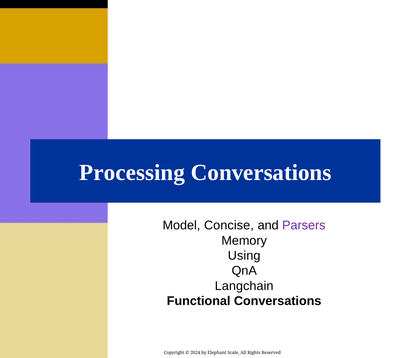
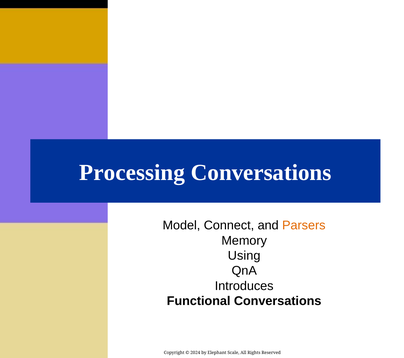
Concise: Concise -> Connect
Parsers colour: purple -> orange
Langchain: Langchain -> Introduces
